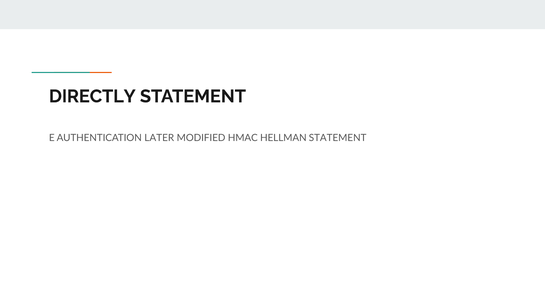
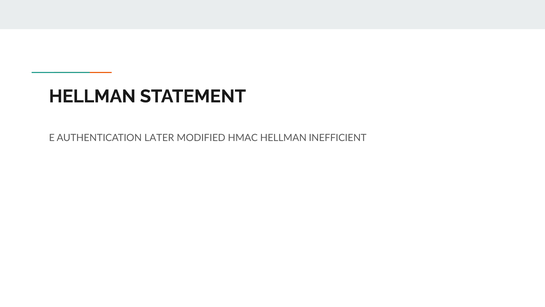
DIRECTLY at (92, 96): DIRECTLY -> HELLMAN
HELLMAN STATEMENT: STATEMENT -> INEFFICIENT
